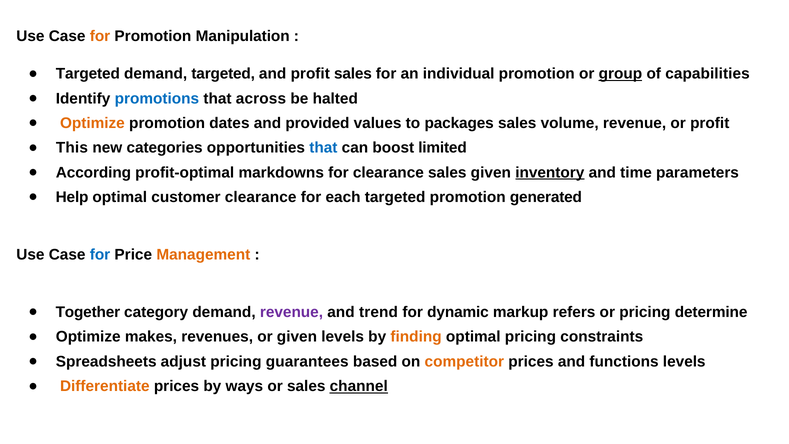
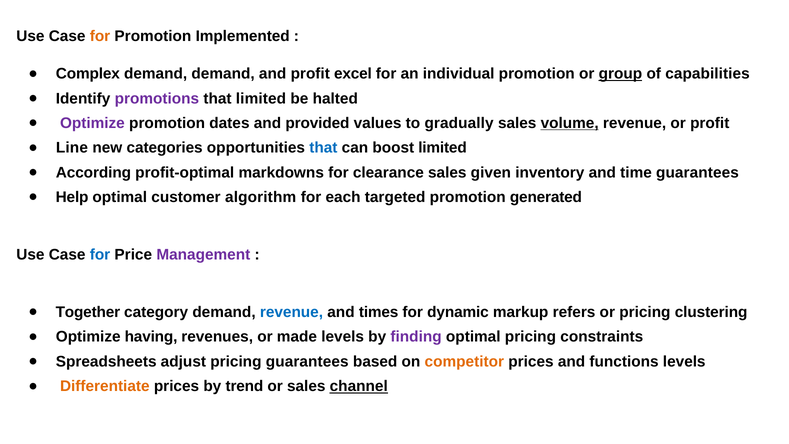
Manipulation: Manipulation -> Implemented
Targeted at (88, 74): Targeted -> Complex
demand targeted: targeted -> demand
profit sales: sales -> excel
promotions colour: blue -> purple
that across: across -> limited
Optimize at (92, 123) colour: orange -> purple
packages: packages -> gradually
volume underline: none -> present
This: This -> Line
inventory underline: present -> none
time parameters: parameters -> guarantees
customer clearance: clearance -> algorithm
Management colour: orange -> purple
revenue at (291, 312) colour: purple -> blue
trend: trend -> times
determine: determine -> clustering
makes: makes -> having
or given: given -> made
finding colour: orange -> purple
ways: ways -> trend
